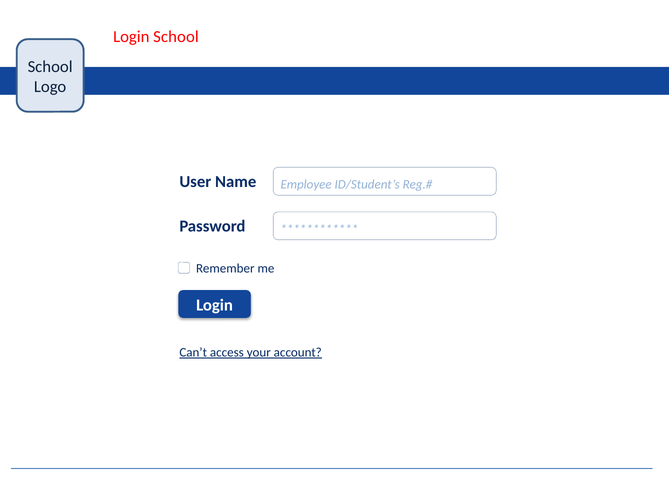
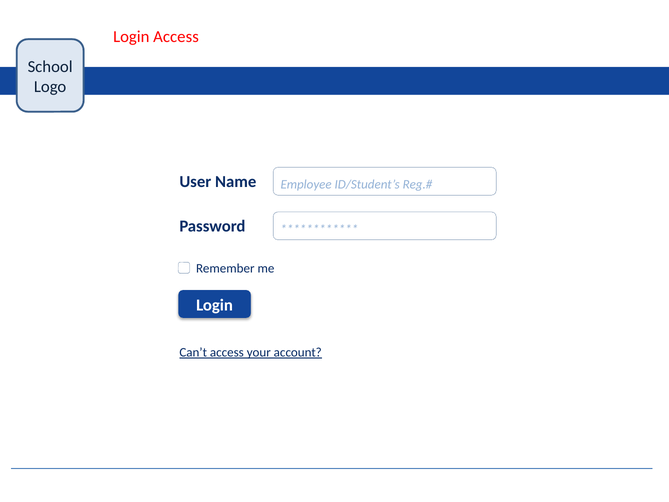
Login School: School -> Access
